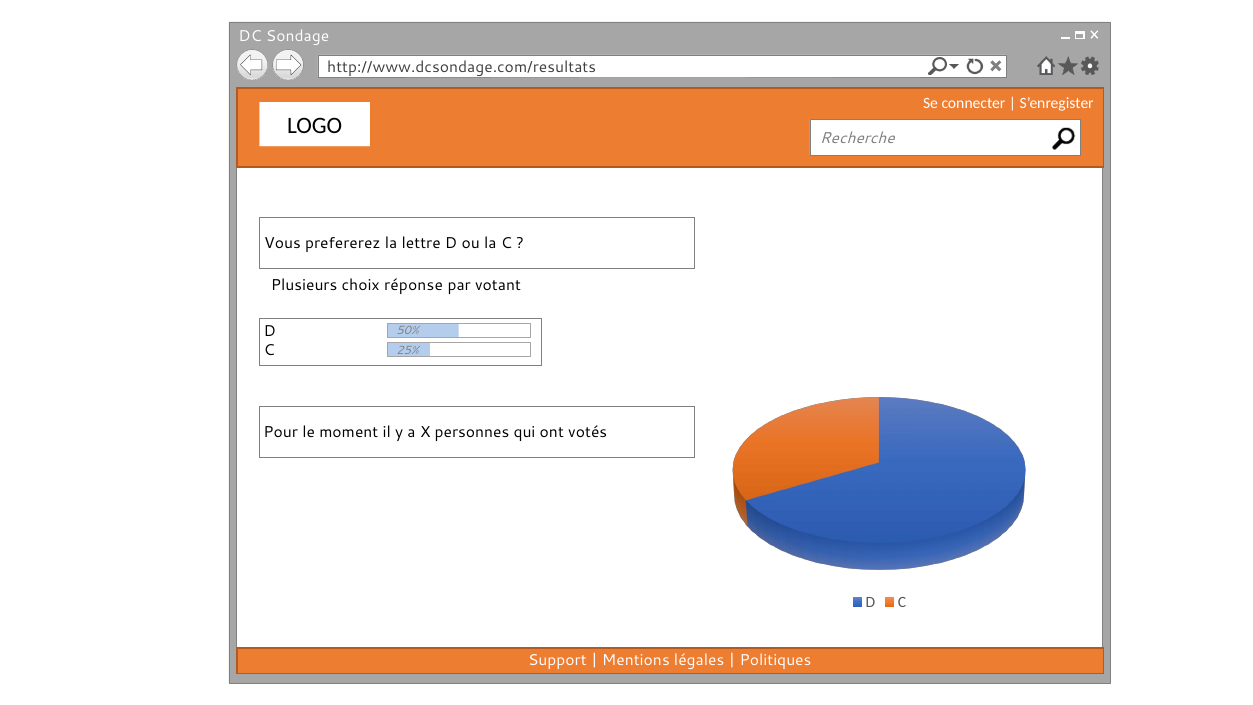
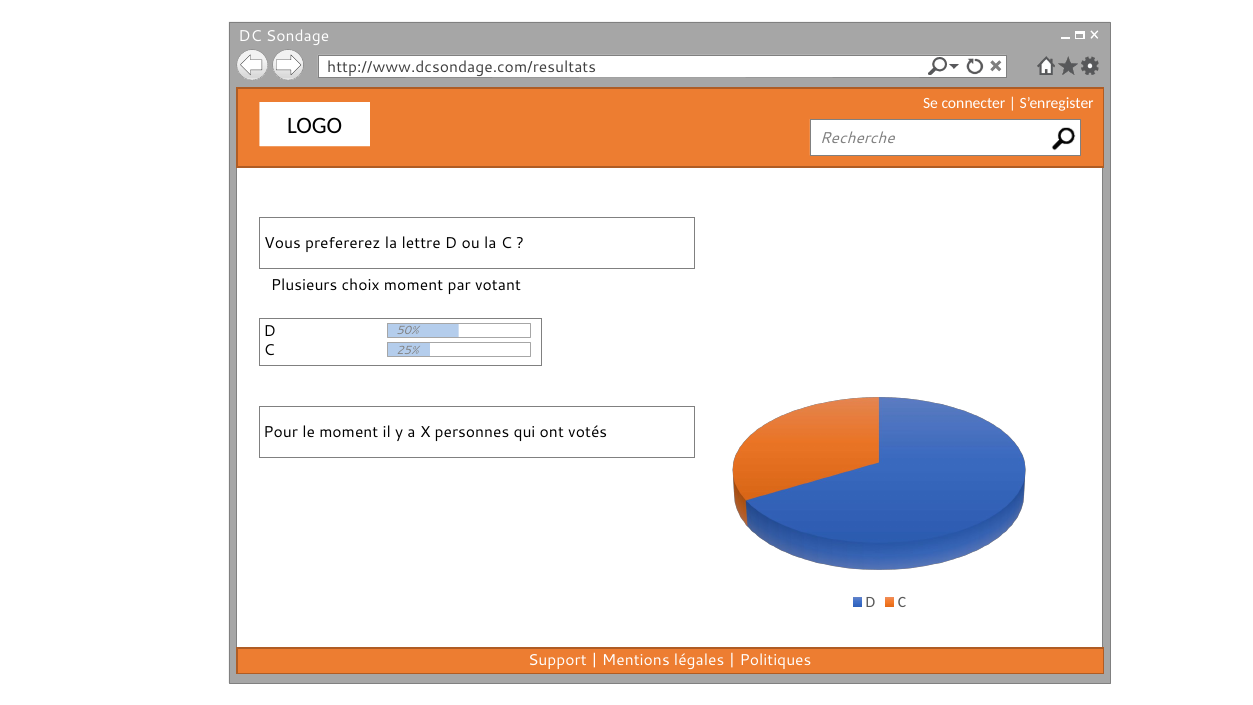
choix réponse: réponse -> moment
